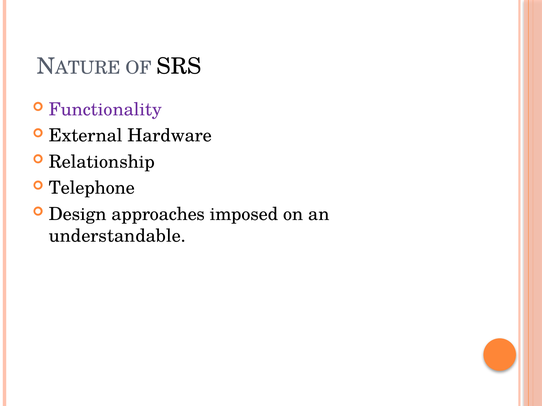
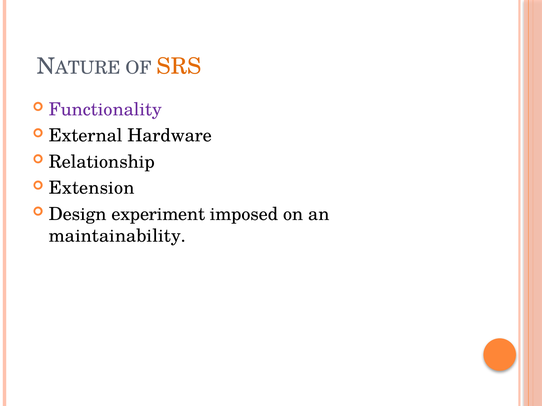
SRS colour: black -> orange
Telephone: Telephone -> Extension
approaches: approaches -> experiment
understandable: understandable -> maintainability
